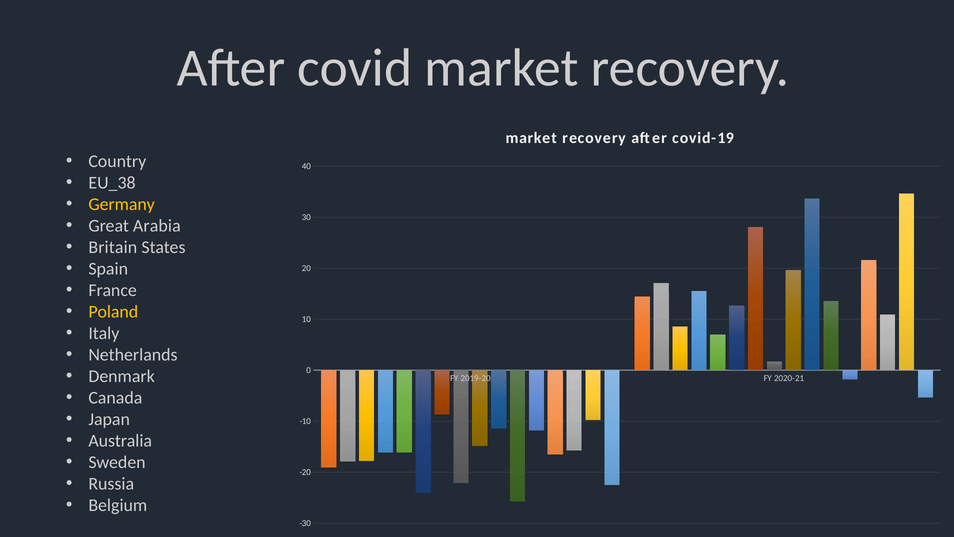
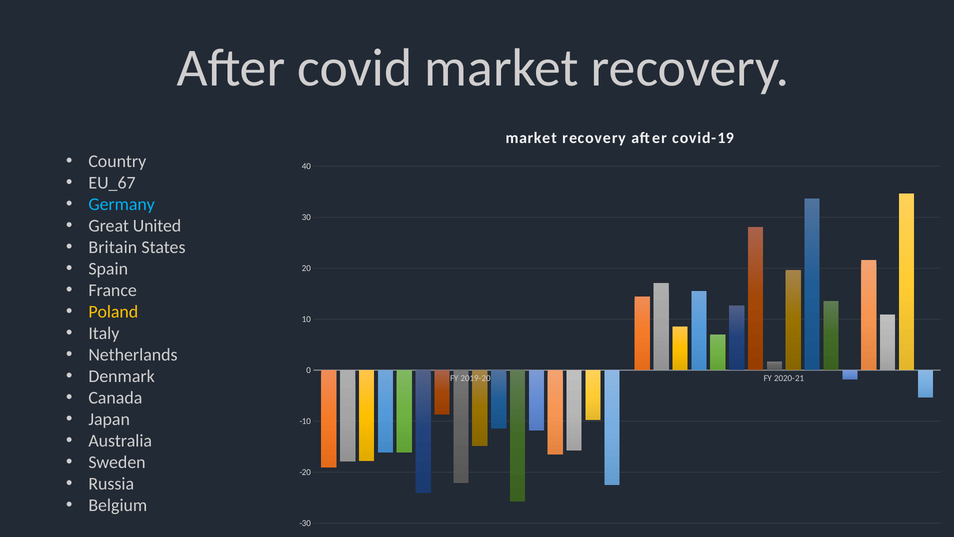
EU_38: EU_38 -> EU_67
Germany colour: yellow -> light blue
Arabia: Arabia -> United
